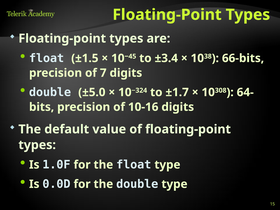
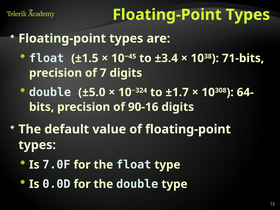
66-bits: 66-bits -> 71-bits
10-16: 10-16 -> 90-16
1.0F: 1.0F -> 7.0F
